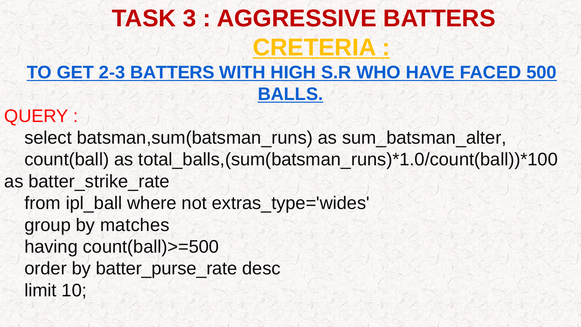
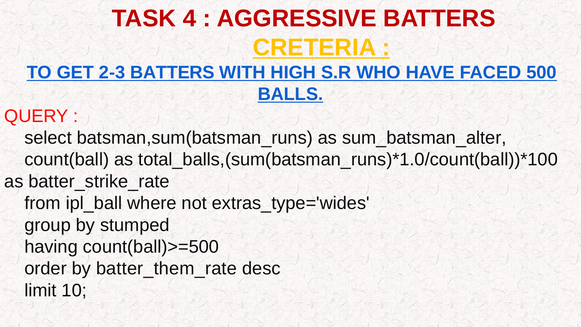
3: 3 -> 4
matches: matches -> stumped
batter_purse_rate: batter_purse_rate -> batter_them_rate
